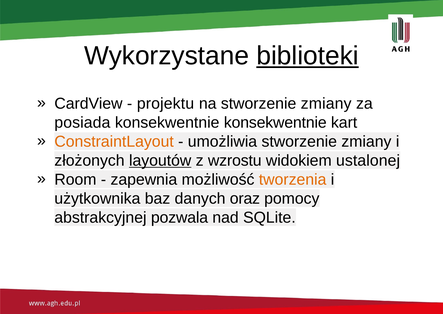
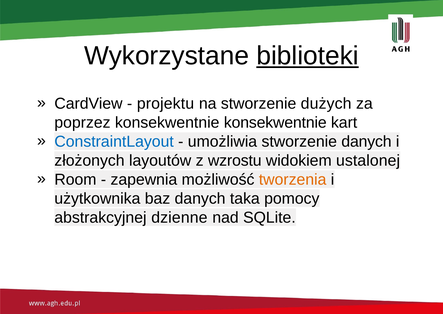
na stworzenie zmiany: zmiany -> dużych
posiada: posiada -> poprzez
ConstraintLayout colour: orange -> blue
umożliwia stworzenie zmiany: zmiany -> danych
layoutów underline: present -> none
oraz: oraz -> taka
pozwala: pozwala -> dzienne
